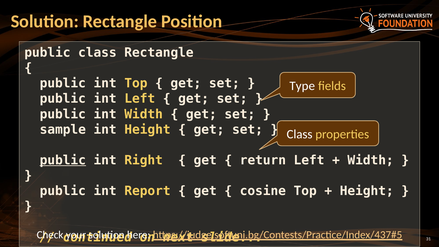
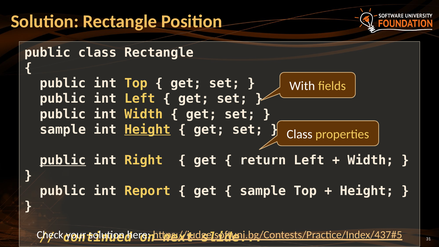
Type: Type -> With
Height at (147, 130) underline: none -> present
cosine at (263, 191): cosine -> sample
